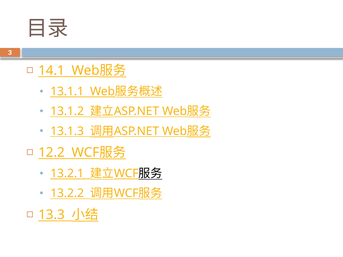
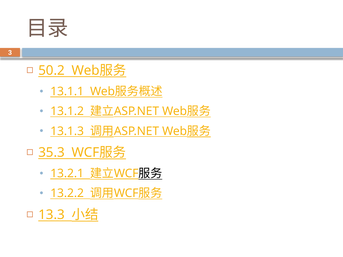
14.1: 14.1 -> 50.2
12.2: 12.2 -> 35.3
